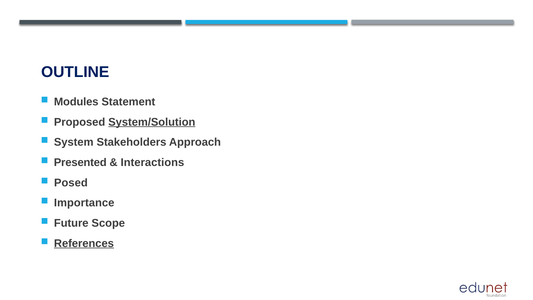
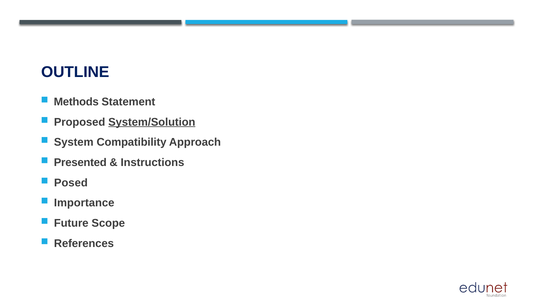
Modules: Modules -> Methods
Stakeholders: Stakeholders -> Compatibility
Interactions: Interactions -> Instructions
References underline: present -> none
